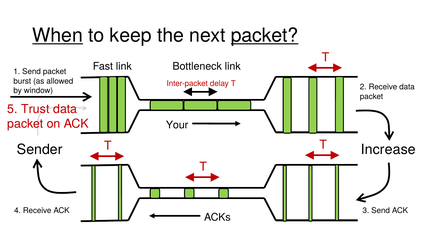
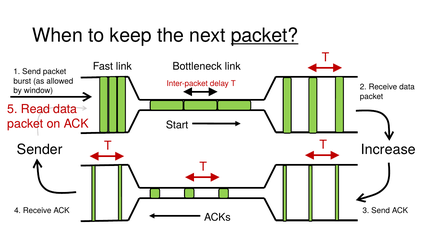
When underline: present -> none
Trust: Trust -> Read
Your: Your -> Start
